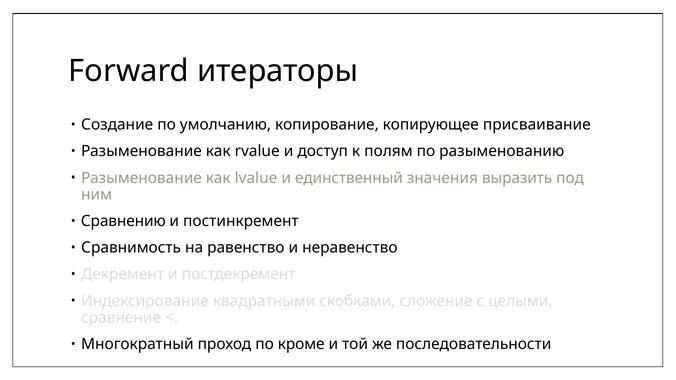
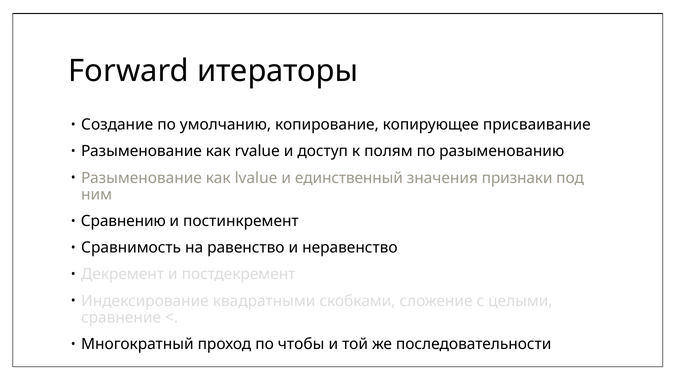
выразить: выразить -> признаки
кроме: кроме -> чтобы
